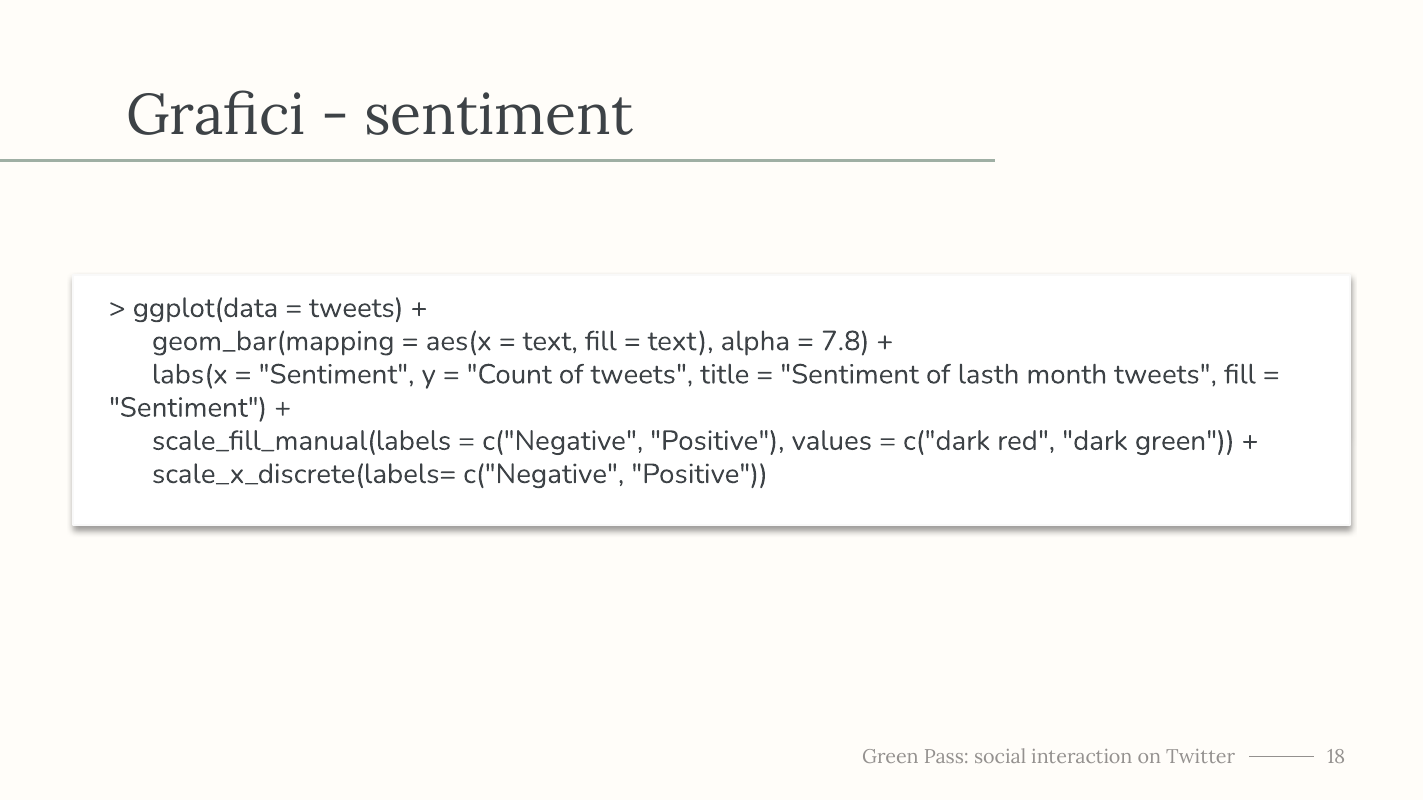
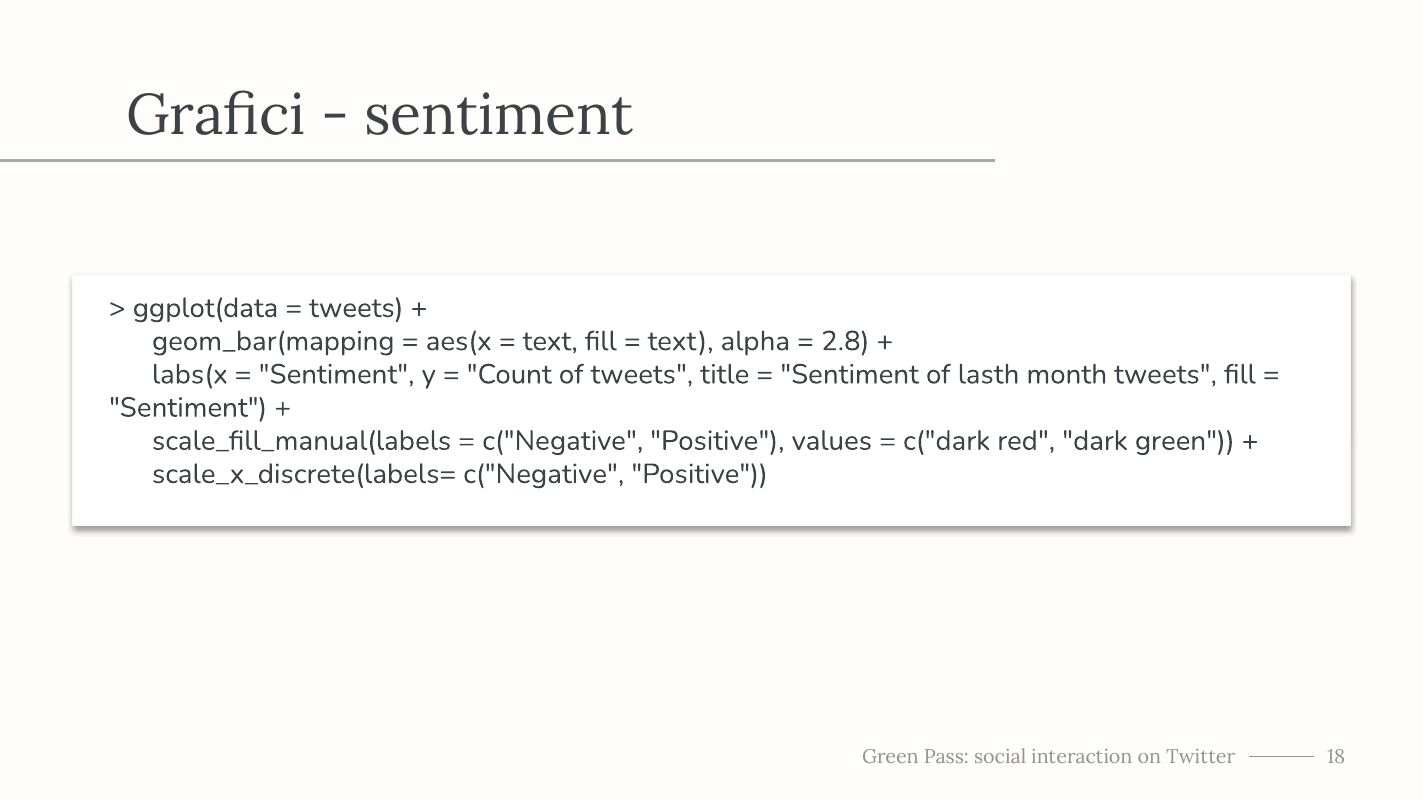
7.8: 7.8 -> 2.8
